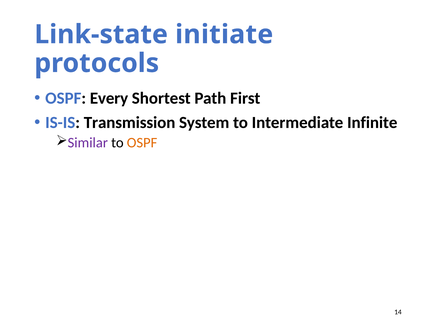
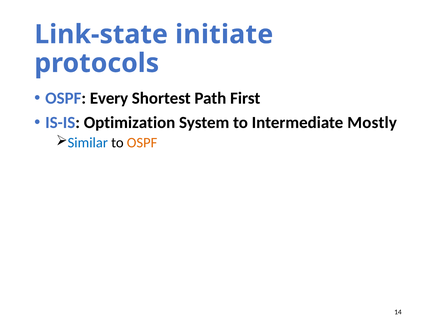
Transmission: Transmission -> Optimization
Infinite: Infinite -> Mostly
Similar colour: purple -> blue
